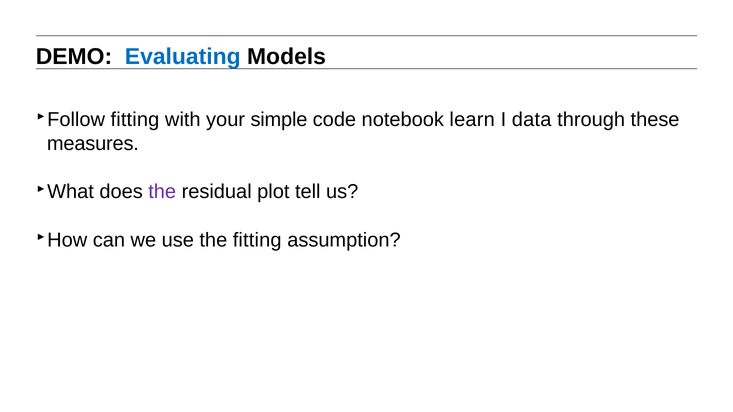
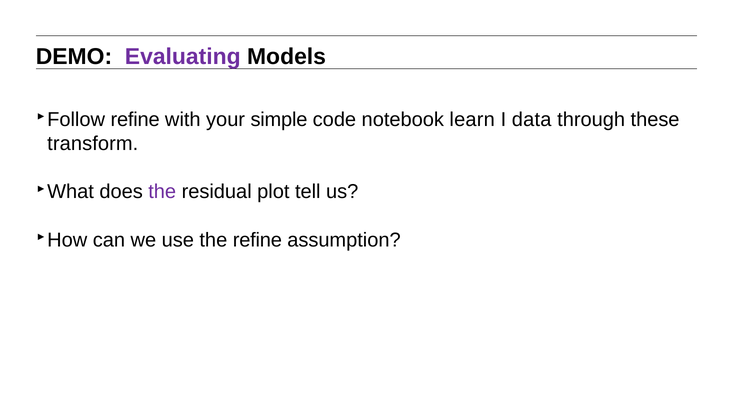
Evaluating colour: blue -> purple
fitting at (135, 119): fitting -> refine
measures: measures -> transform
the fitting: fitting -> refine
